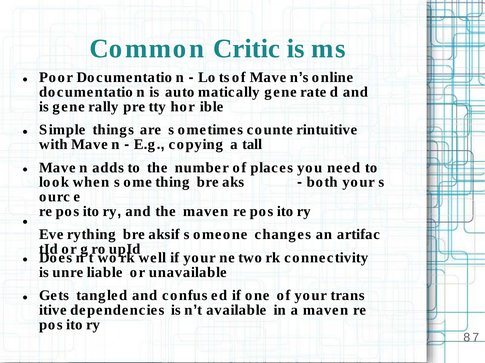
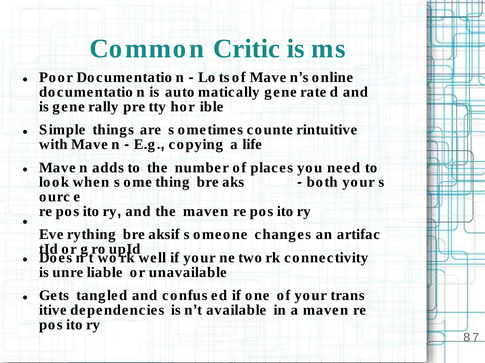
tall: tall -> life
